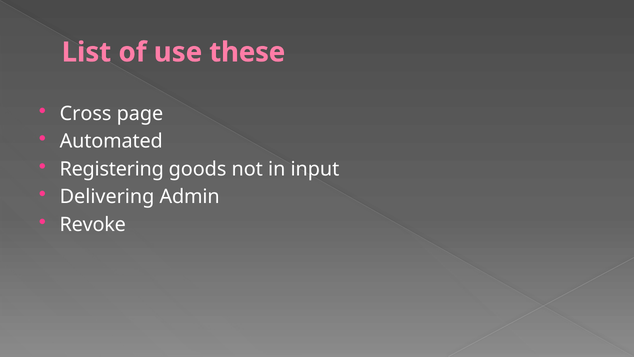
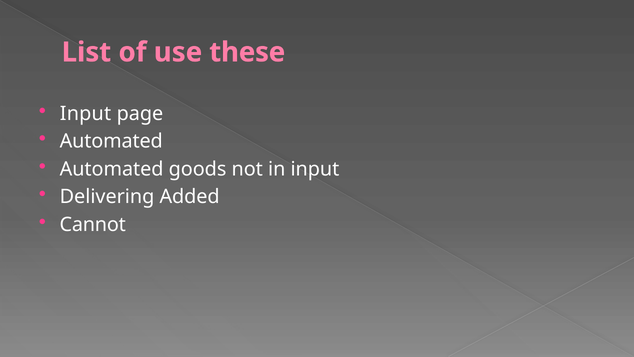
Cross at (86, 114): Cross -> Input
Registering at (112, 169): Registering -> Automated
Admin: Admin -> Added
Revoke: Revoke -> Cannot
